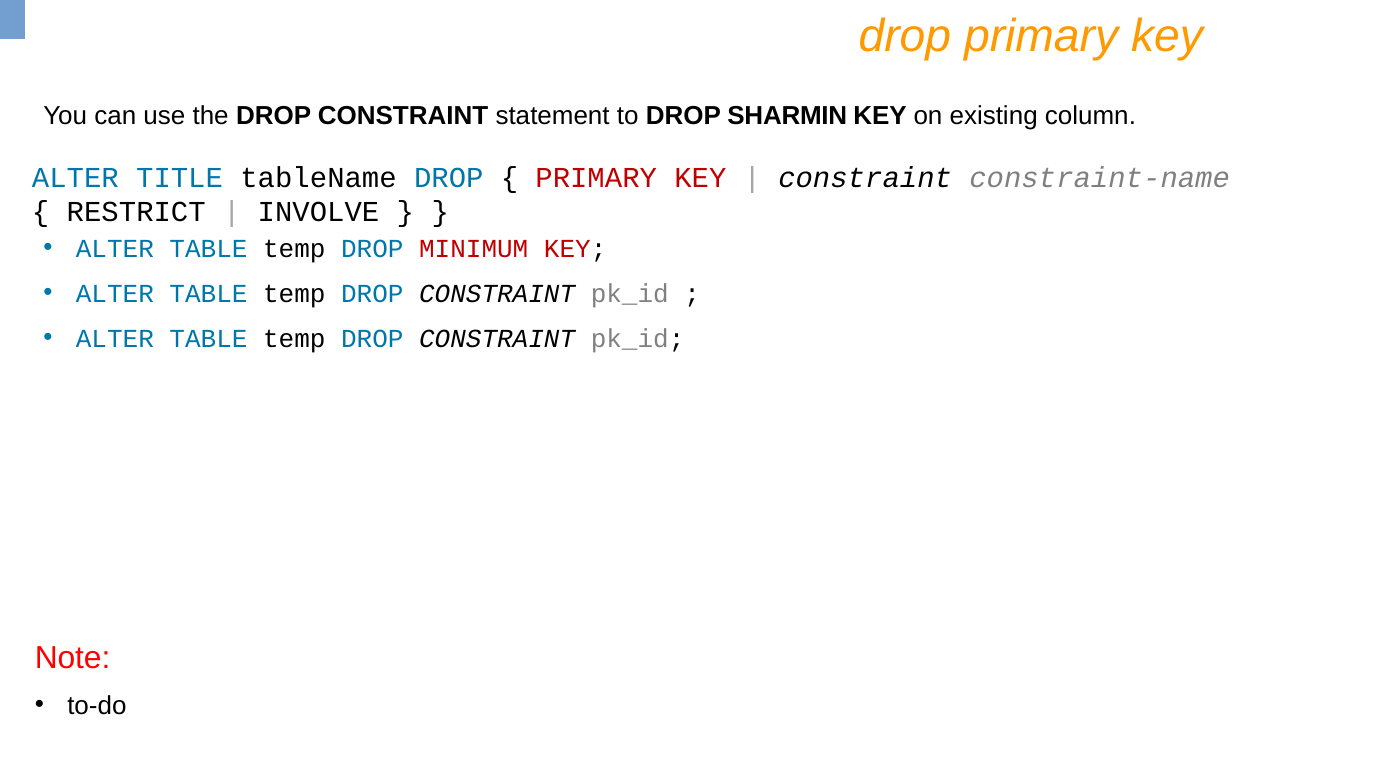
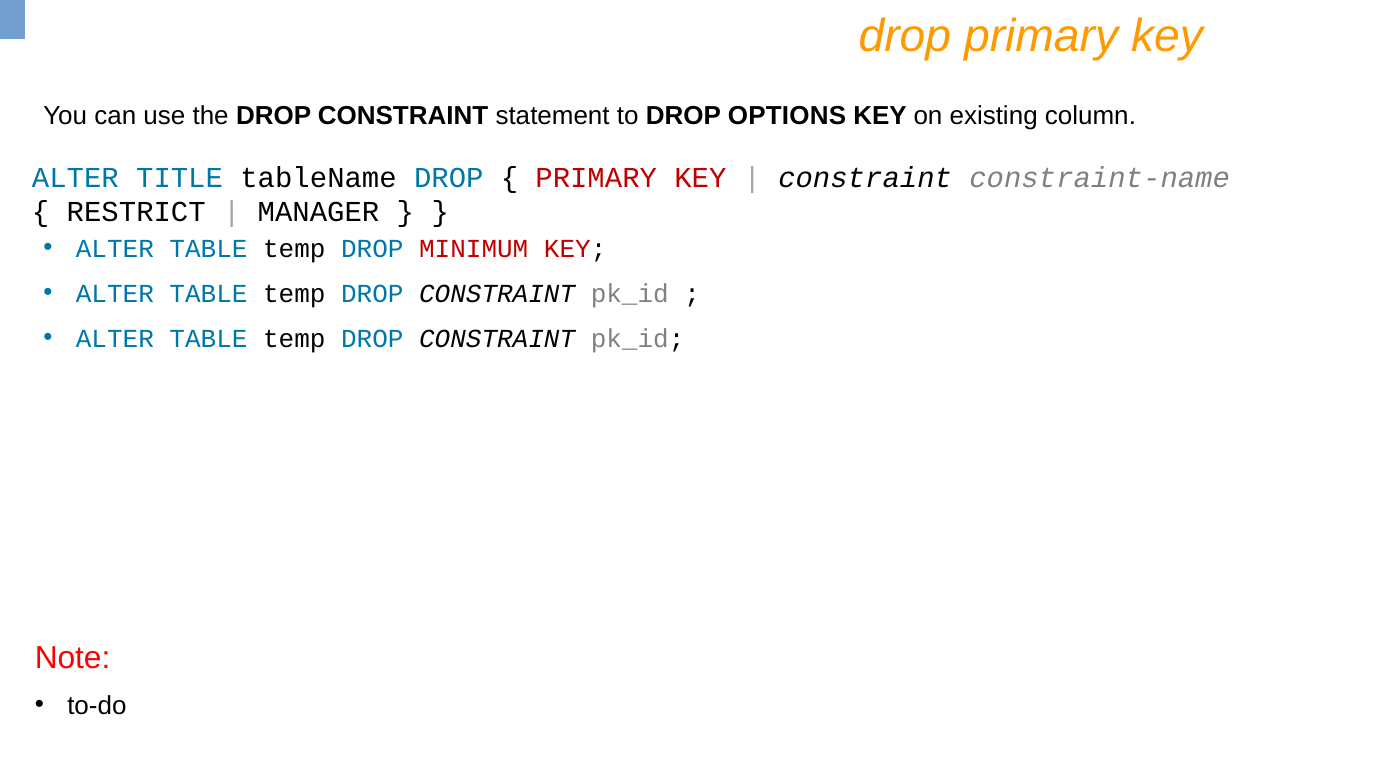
SHARMIN: SHARMIN -> OPTIONS
INVOLVE: INVOLVE -> MANAGER
